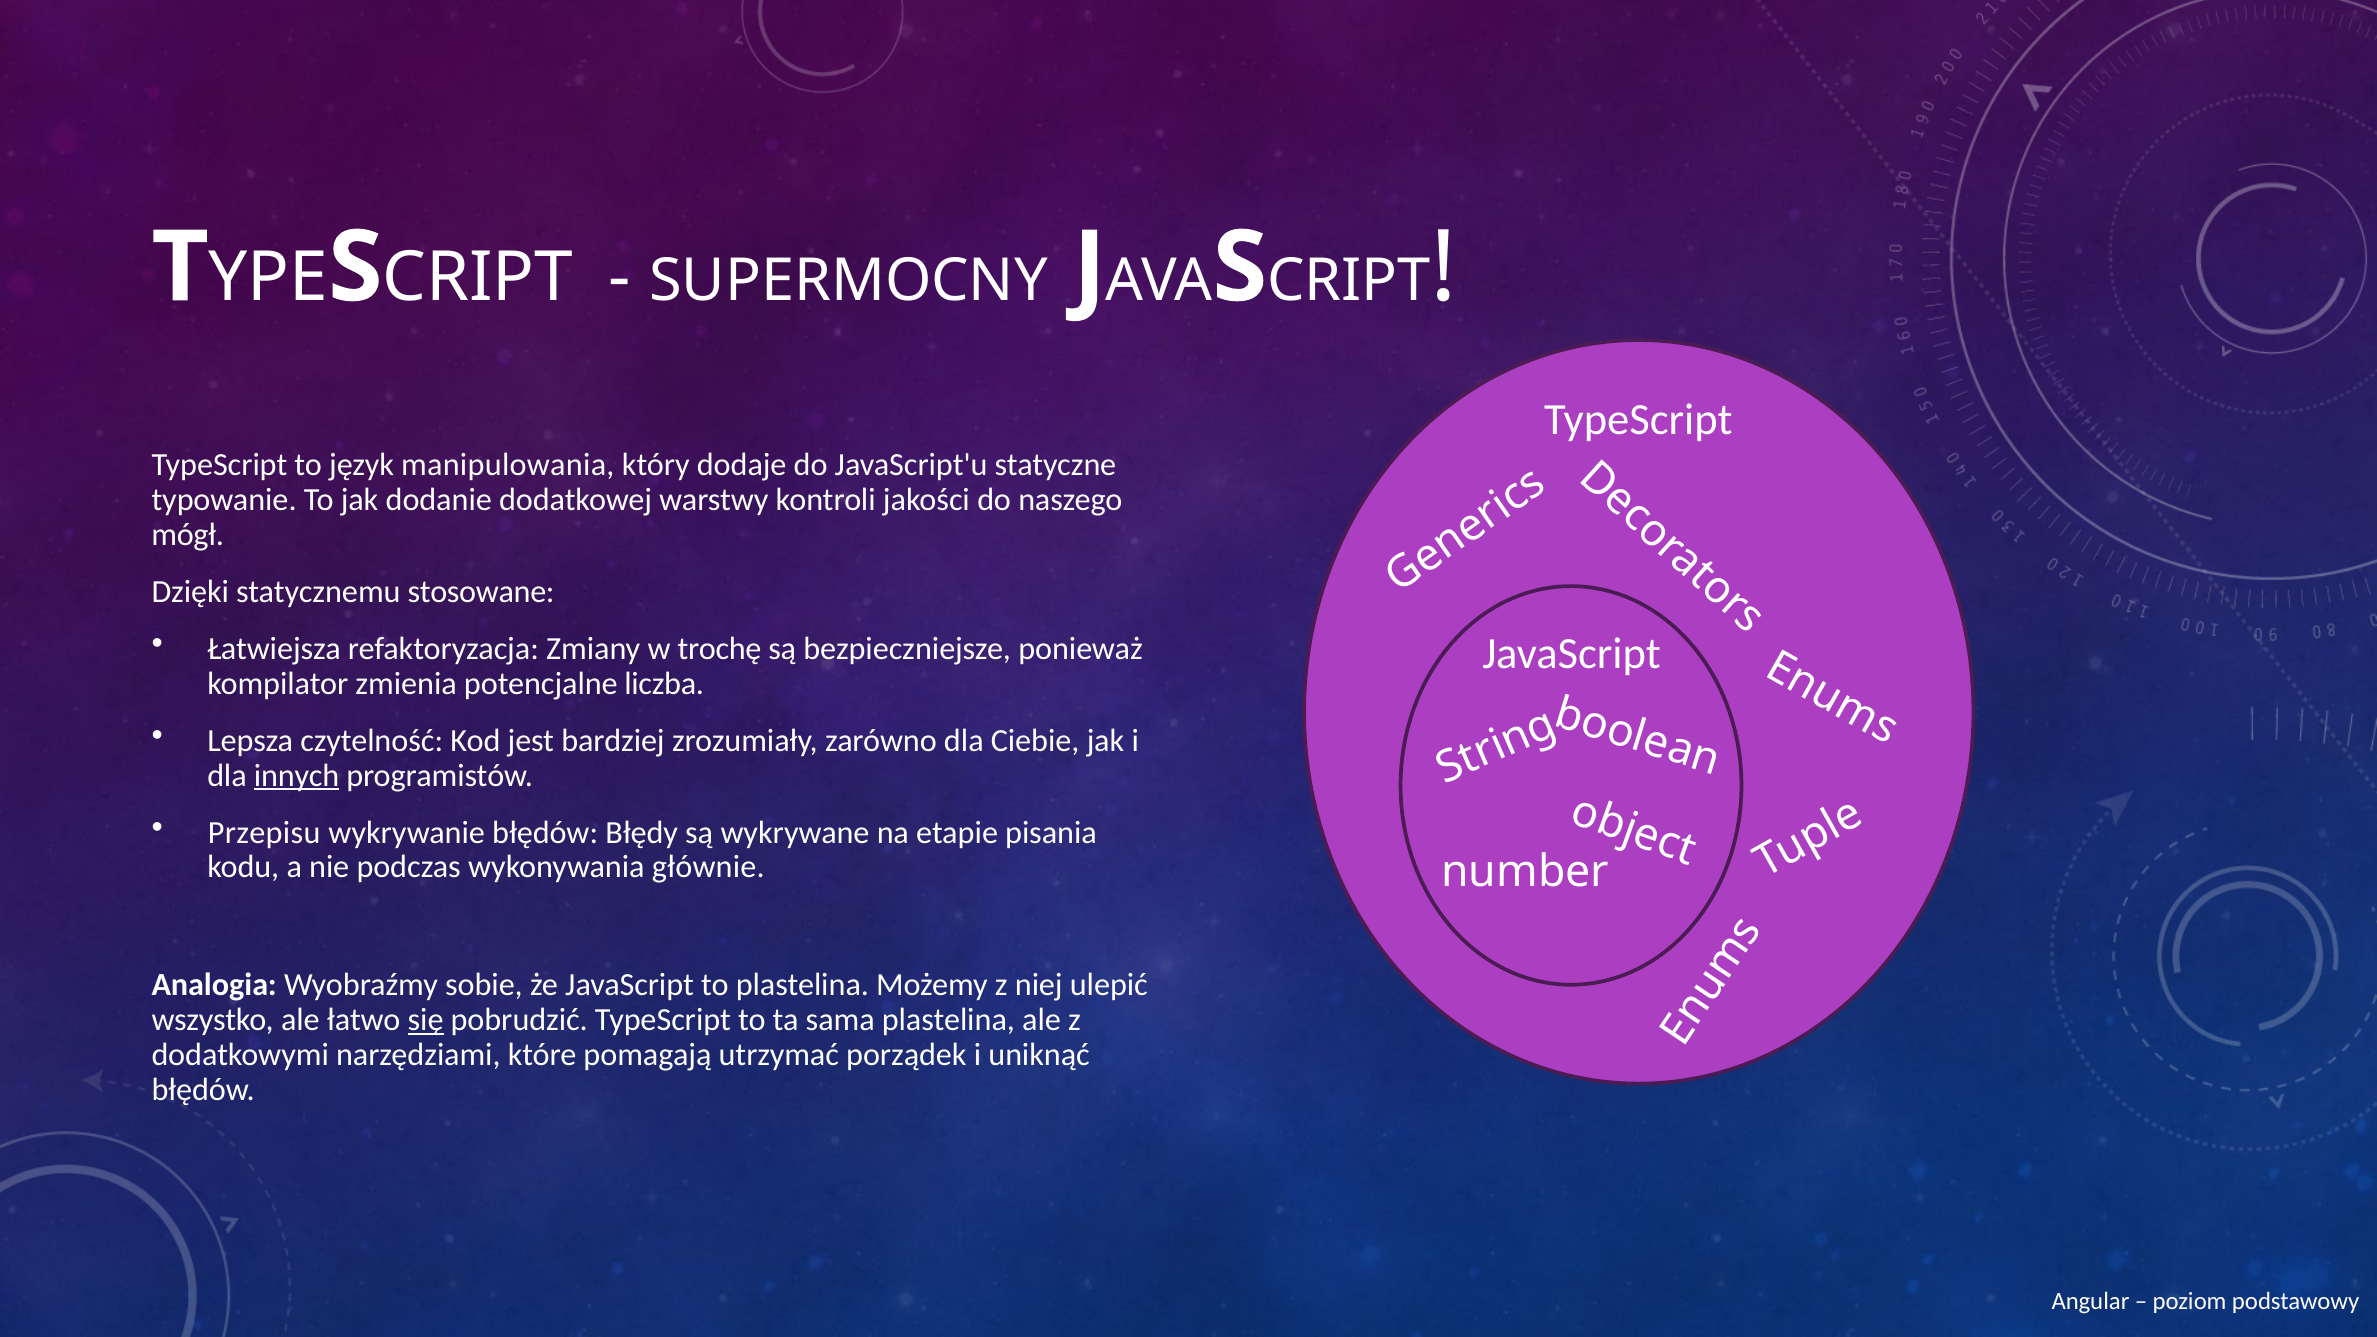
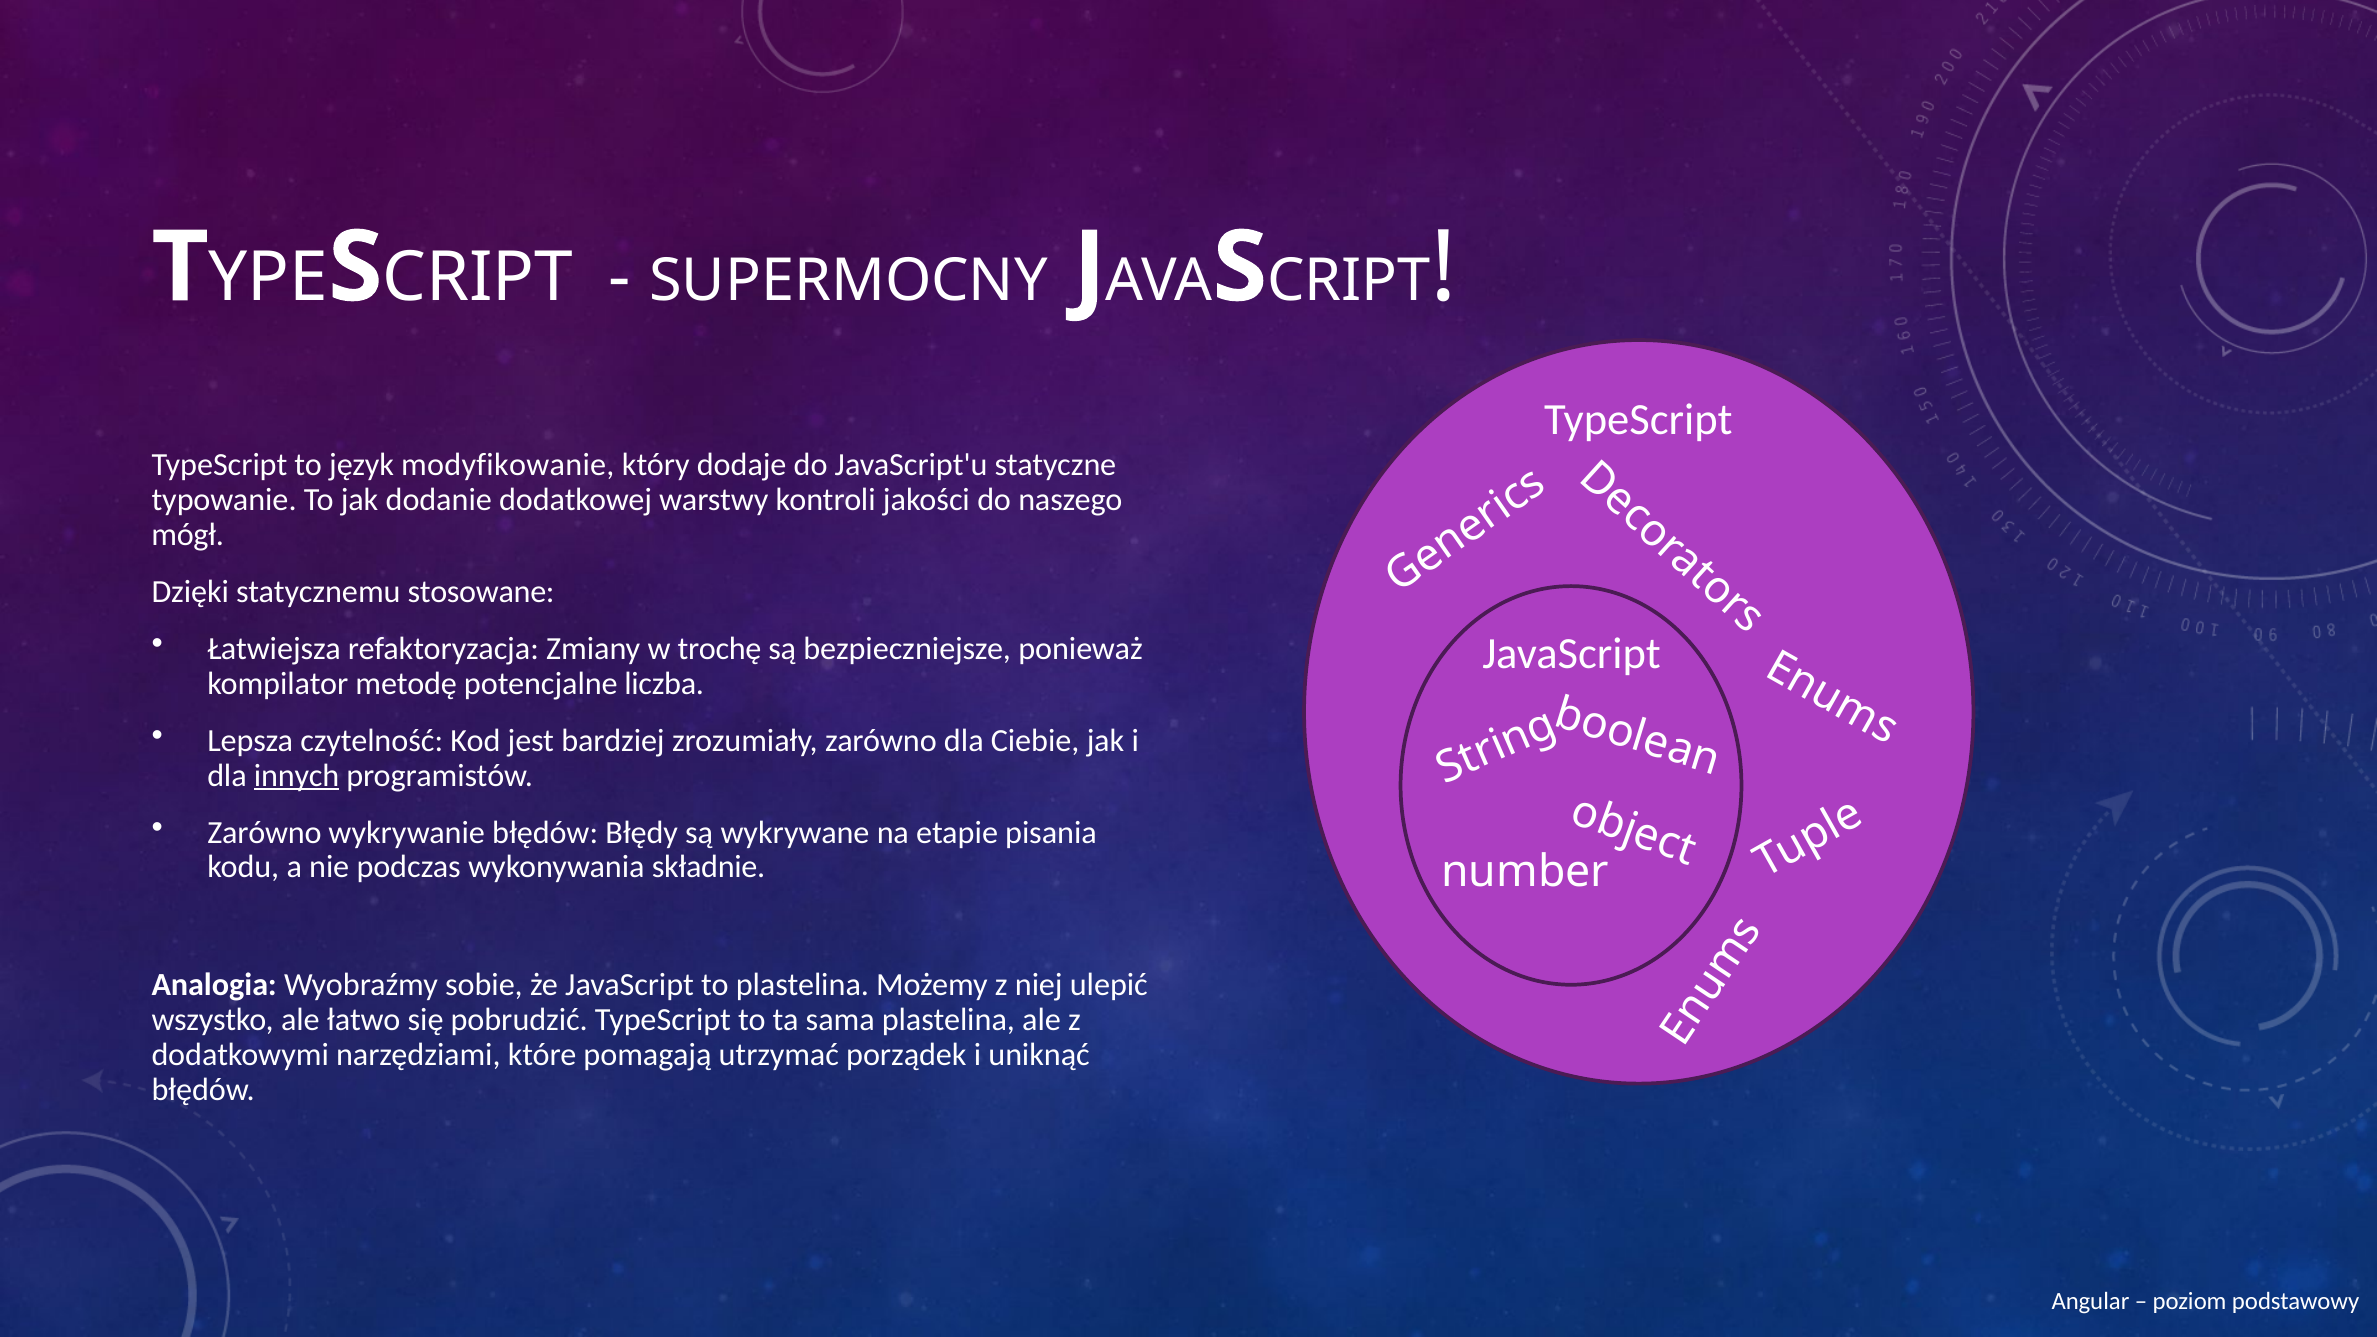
manipulowania: manipulowania -> modyfikowanie
zmienia: zmienia -> metodę
Przepisu at (264, 833): Przepisu -> Zarówno
głównie: głównie -> składnie
się underline: present -> none
